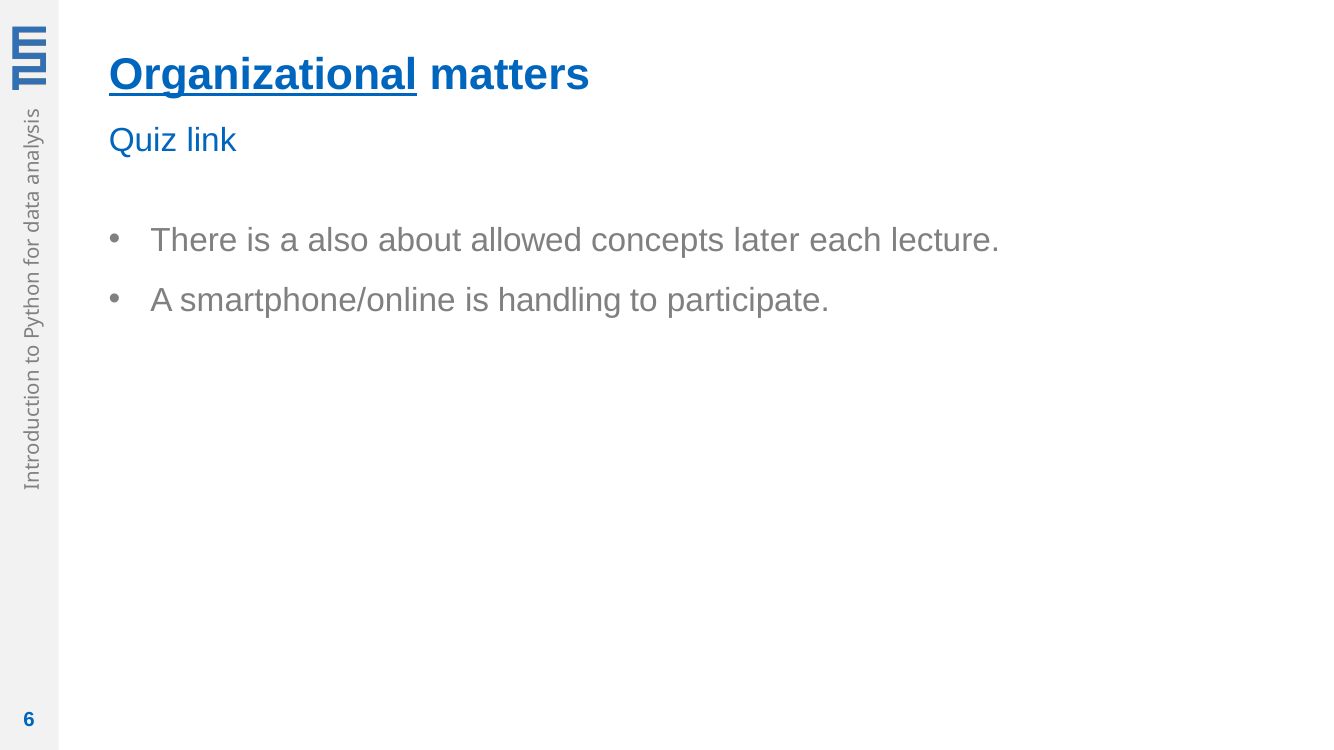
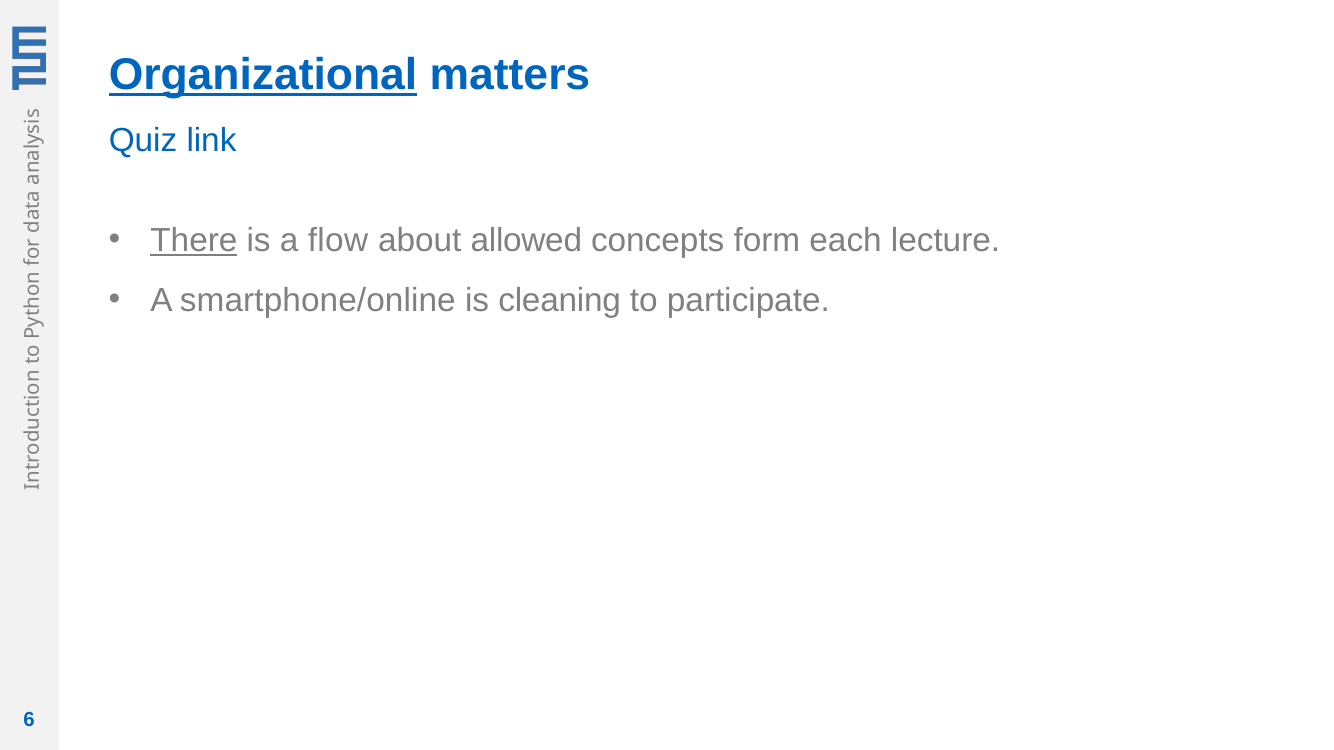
There underline: none -> present
also: also -> flow
later: later -> form
handling: handling -> cleaning
